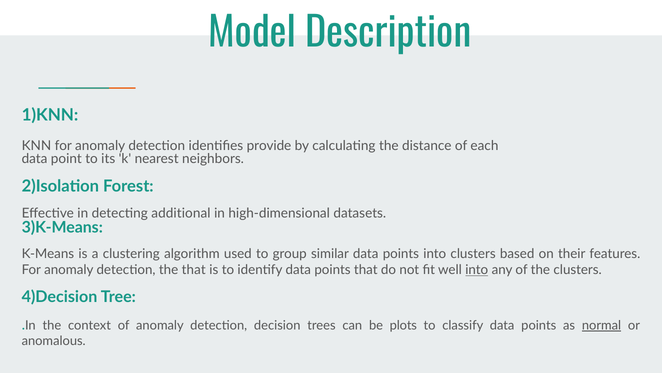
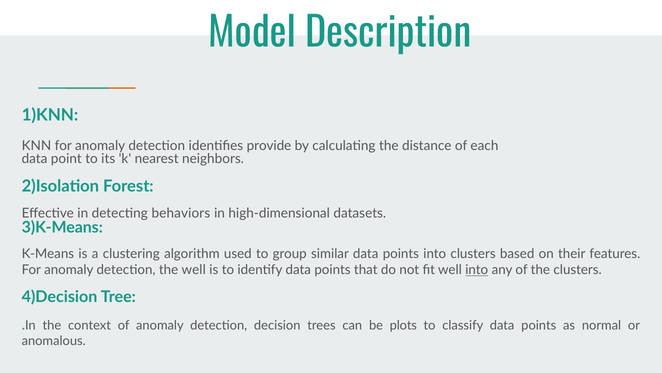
additional: additional -> behaviors
the that: that -> well
normal underline: present -> none
